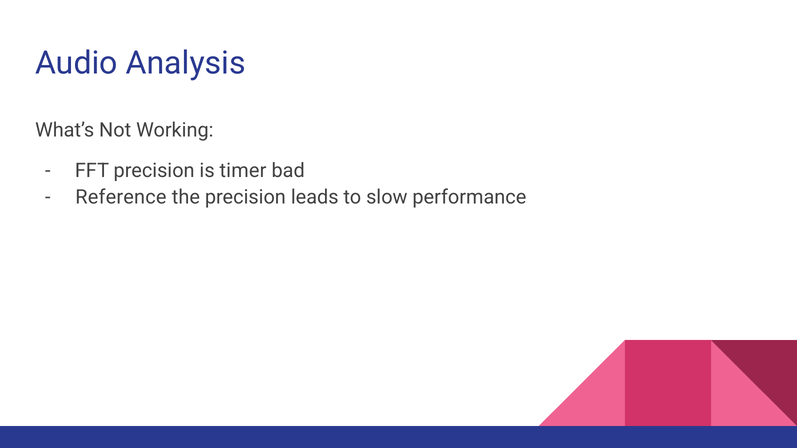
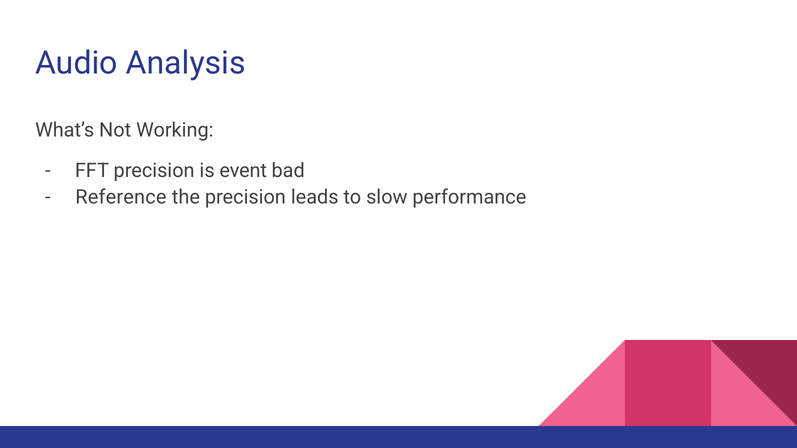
timer: timer -> event
